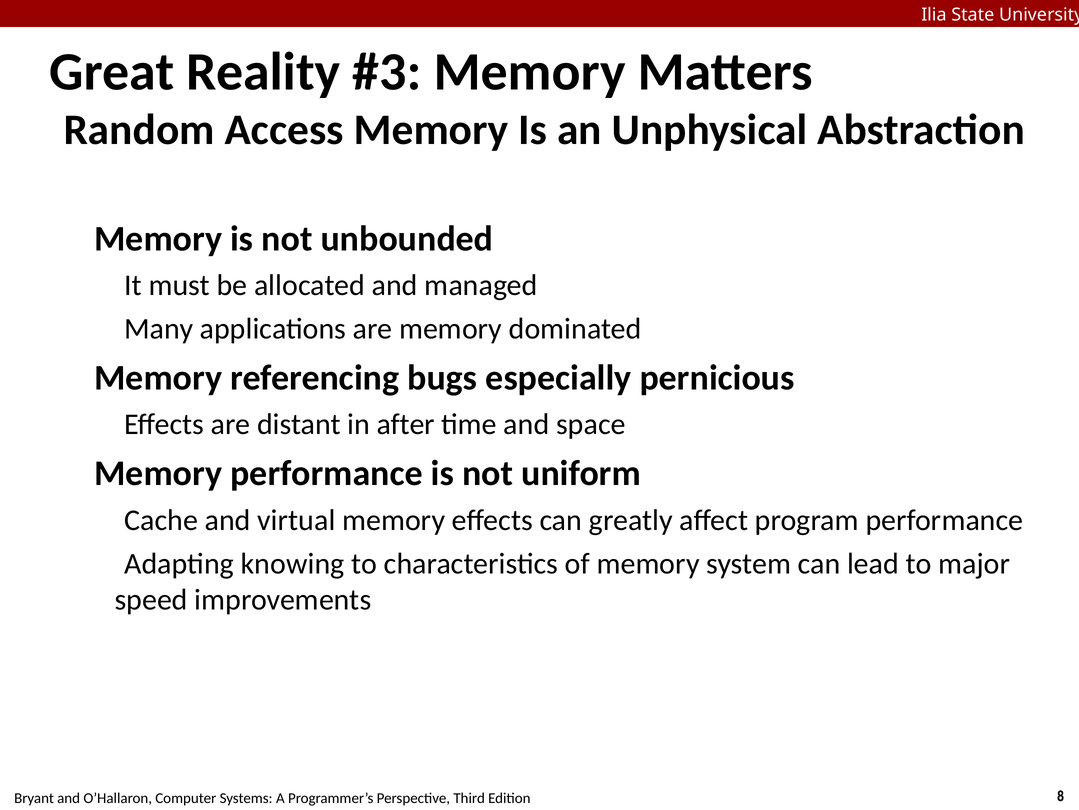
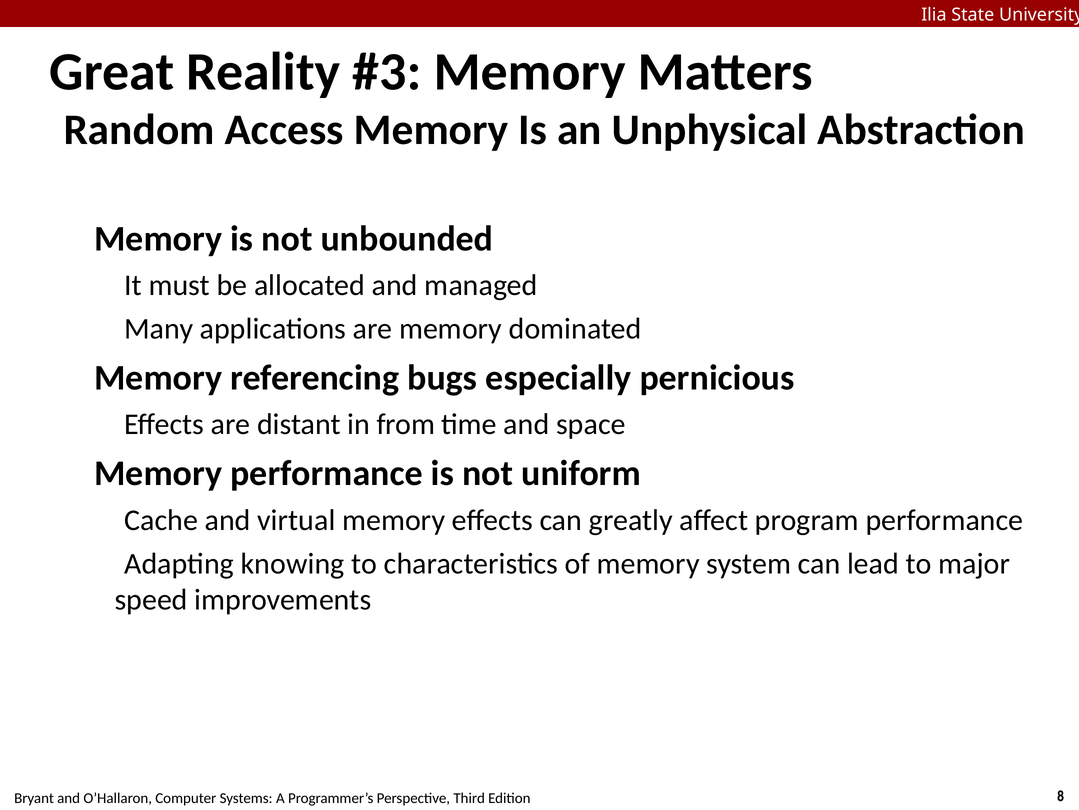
after: after -> from
